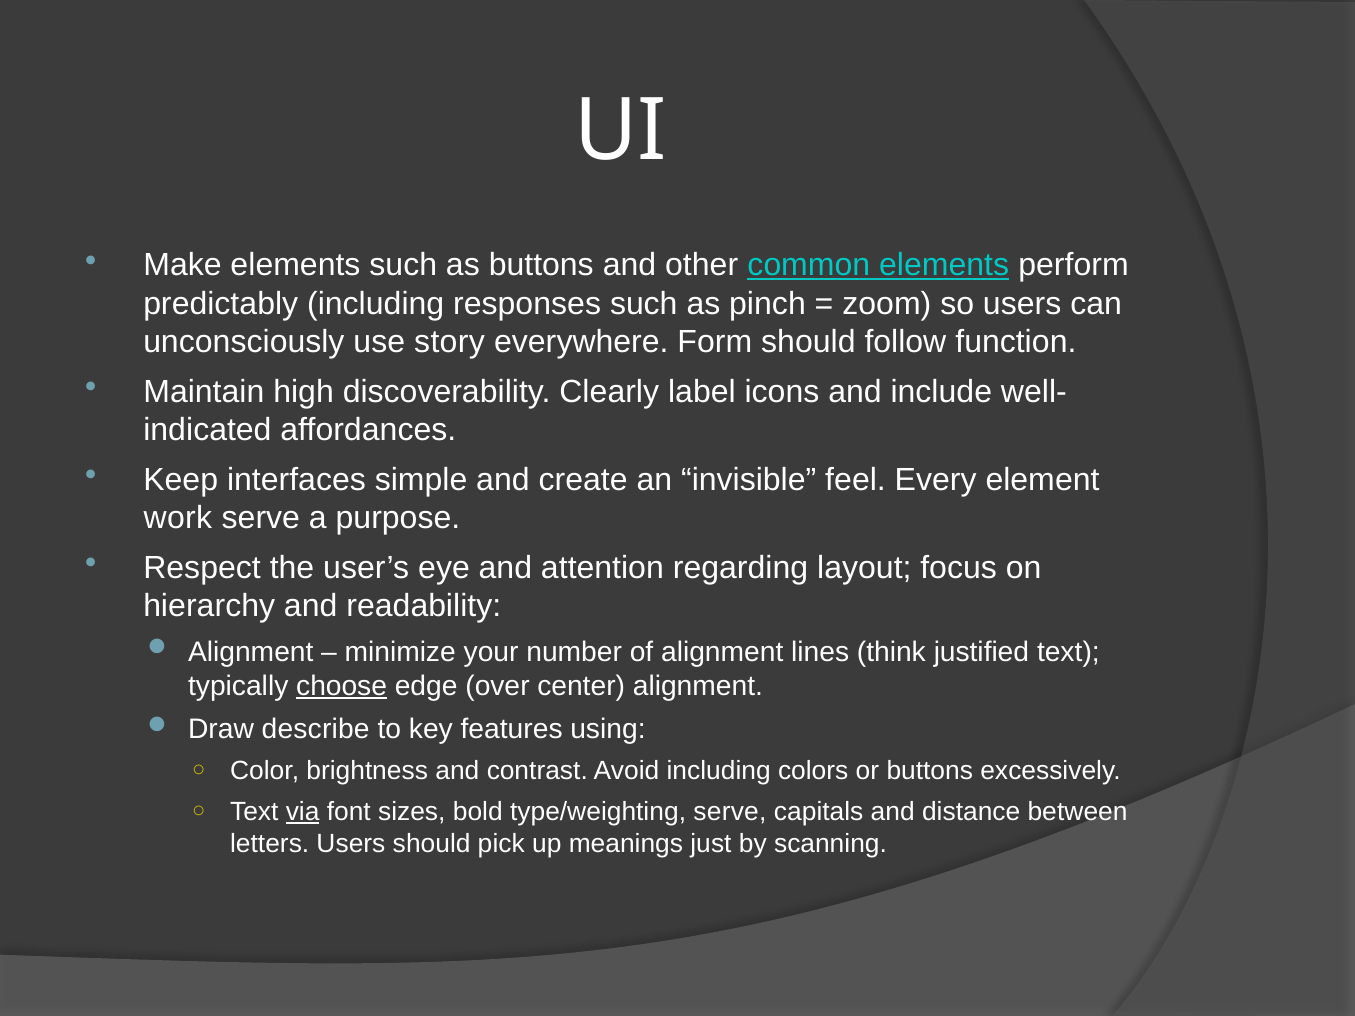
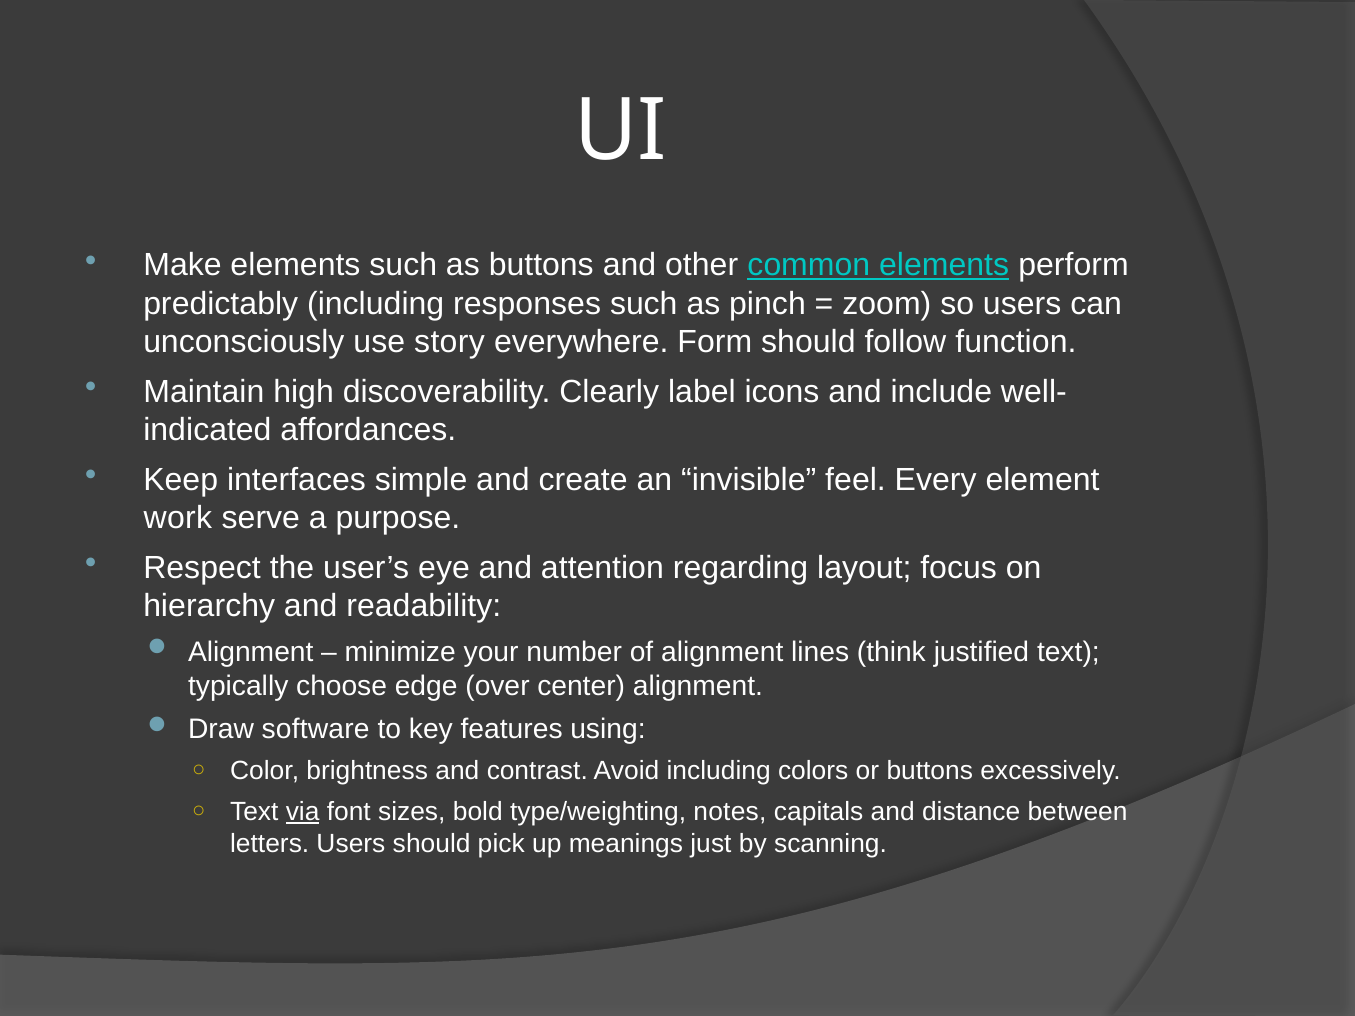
choose underline: present -> none
describe: describe -> software
type/weighting serve: serve -> notes
